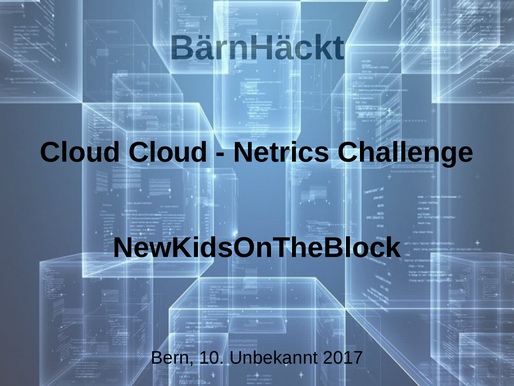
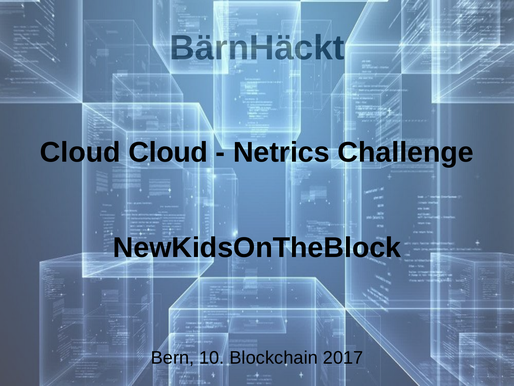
Unbekannt: Unbekannt -> Blockchain
